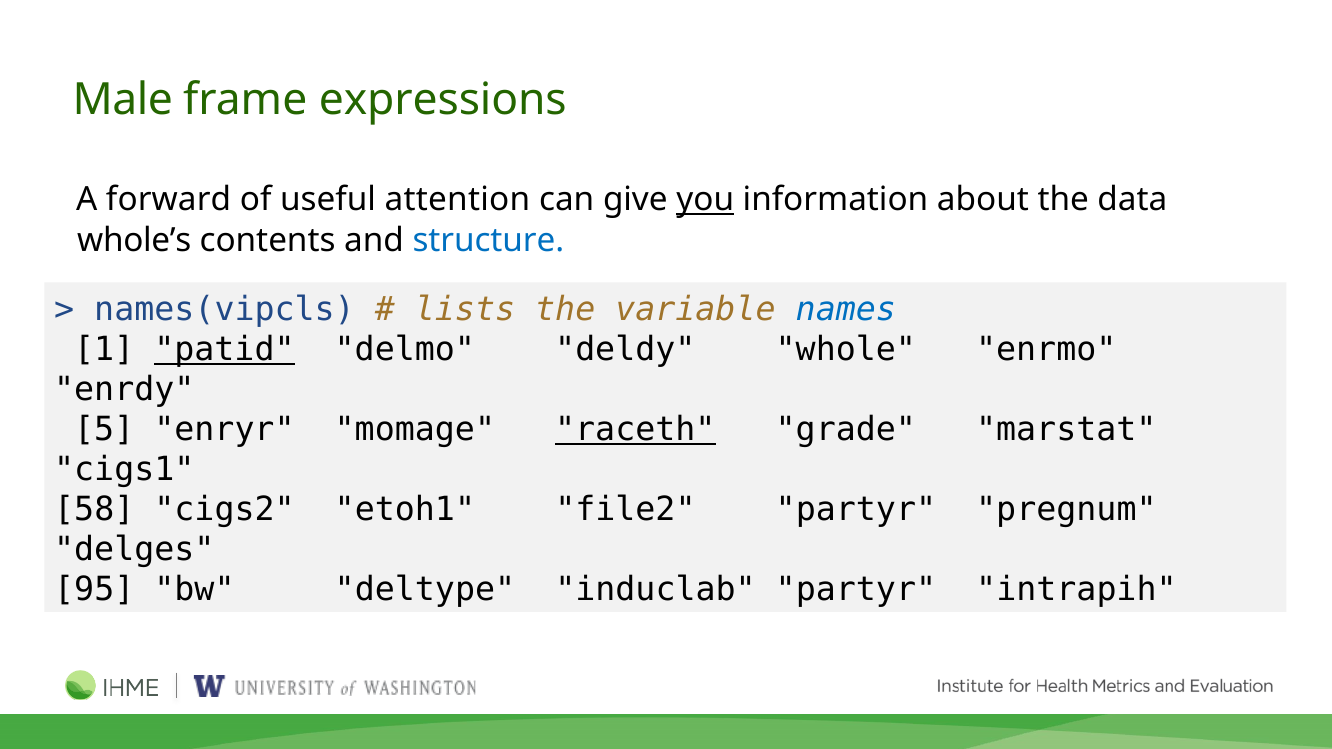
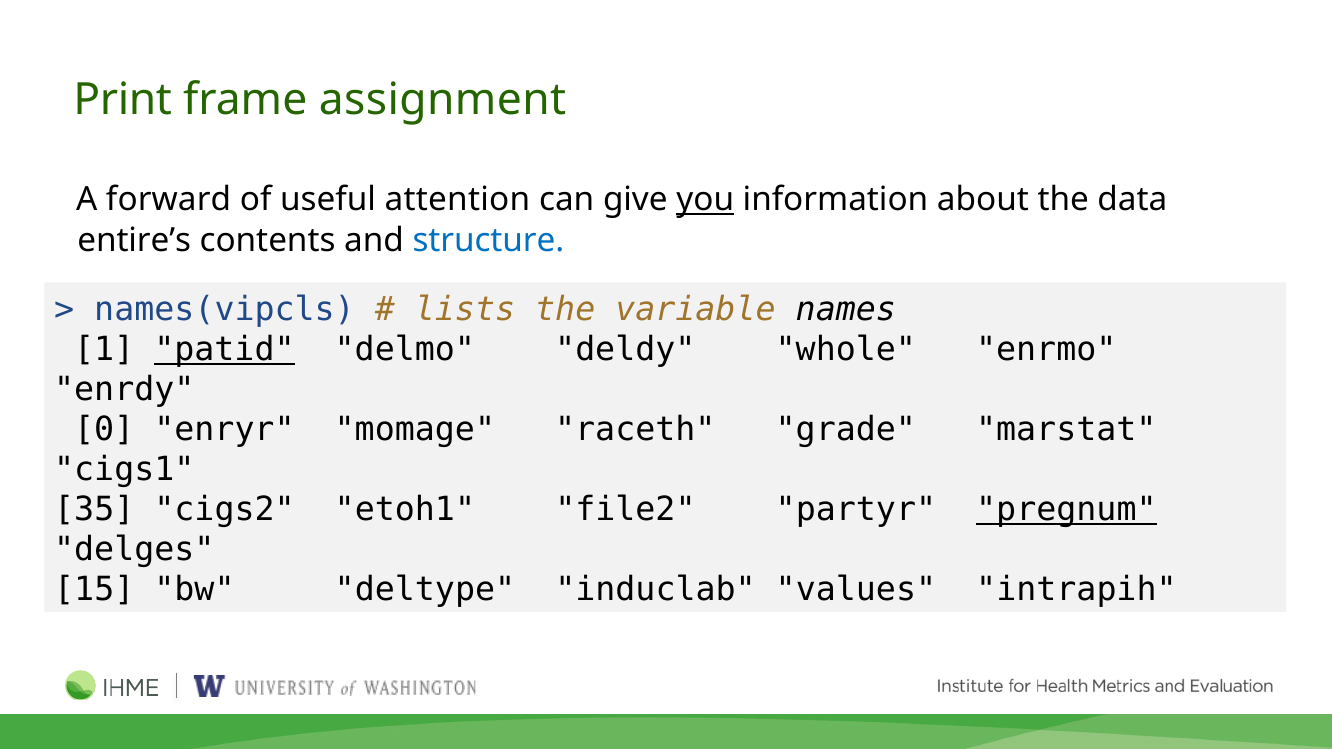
Male: Male -> Print
expressions: expressions -> assignment
whole’s: whole’s -> entire’s
names colour: blue -> black
5: 5 -> 0
raceth underline: present -> none
58: 58 -> 35
pregnum underline: none -> present
95: 95 -> 15
induclab partyr: partyr -> values
